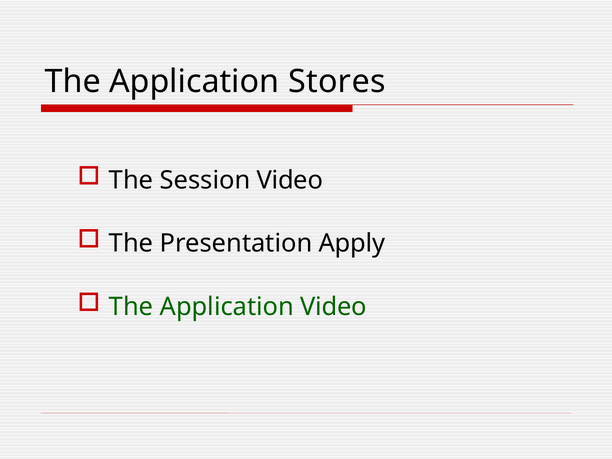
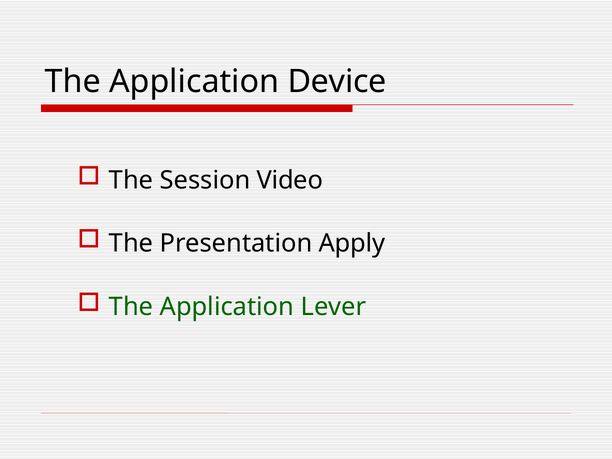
Stores: Stores -> Device
Application Video: Video -> Lever
